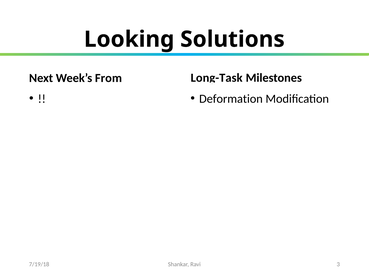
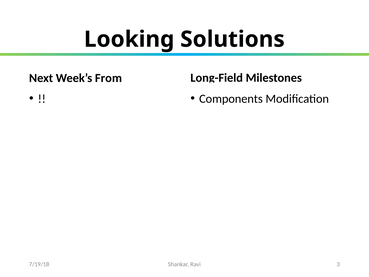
Long-Task: Long-Task -> Long-Field
Deformation: Deformation -> Components
